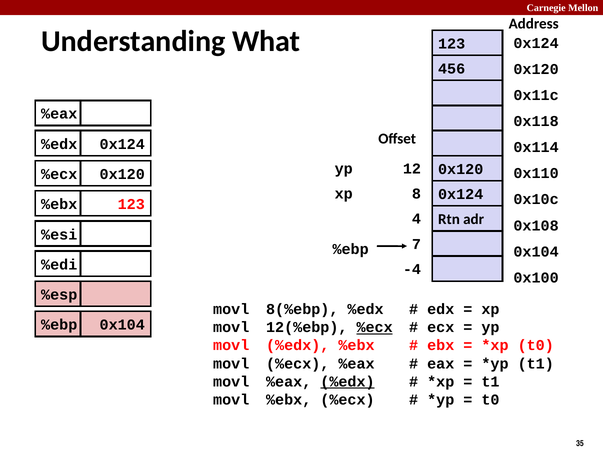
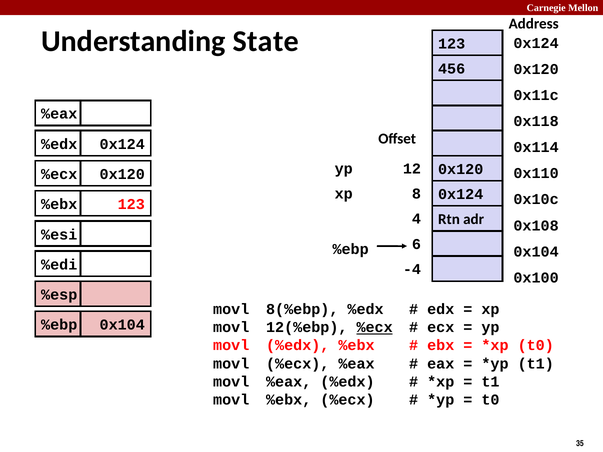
What: What -> State
7: 7 -> 6
%edx at (347, 382) underline: present -> none
